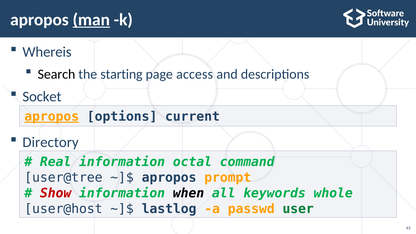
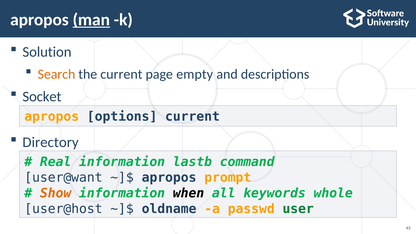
Whereis: Whereis -> Solution
Search colour: black -> orange
the starting: starting -> current
access: access -> empty
apropos at (52, 117) underline: present -> none
octal: octal -> lastb
user@tree: user@tree -> user@want
Show colour: red -> orange
lastlog: lastlog -> oldname
